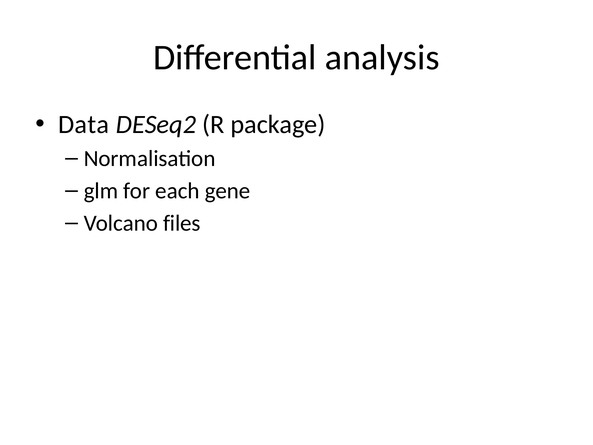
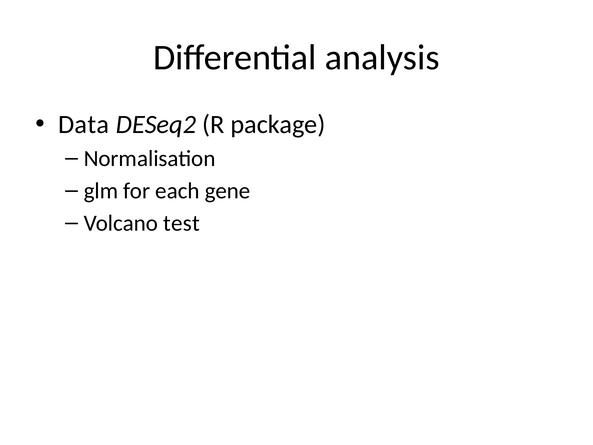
files: files -> test
